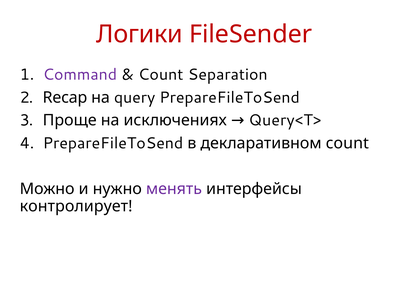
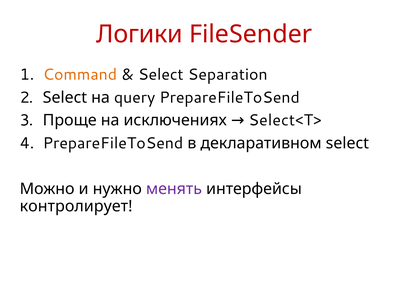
Command colour: purple -> orange
Count at (161, 75): Count -> Select
Recap at (65, 98): Recap -> Select
Query<T>: Query<T> -> Select<T>
декларативном count: count -> select
